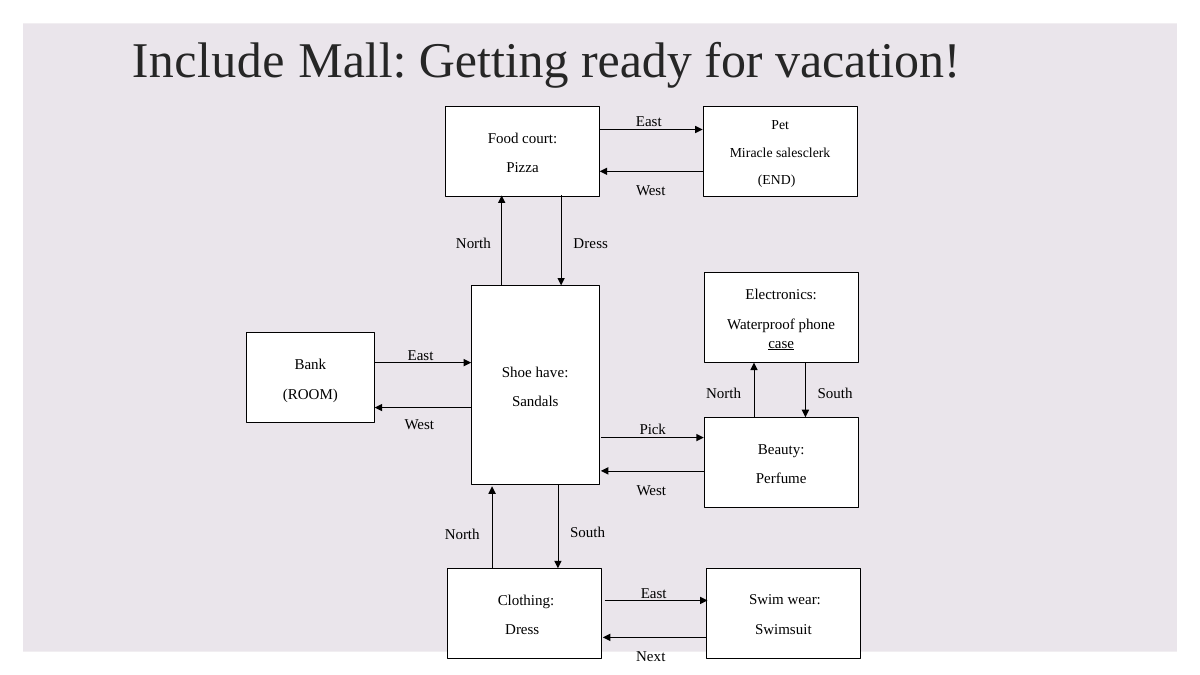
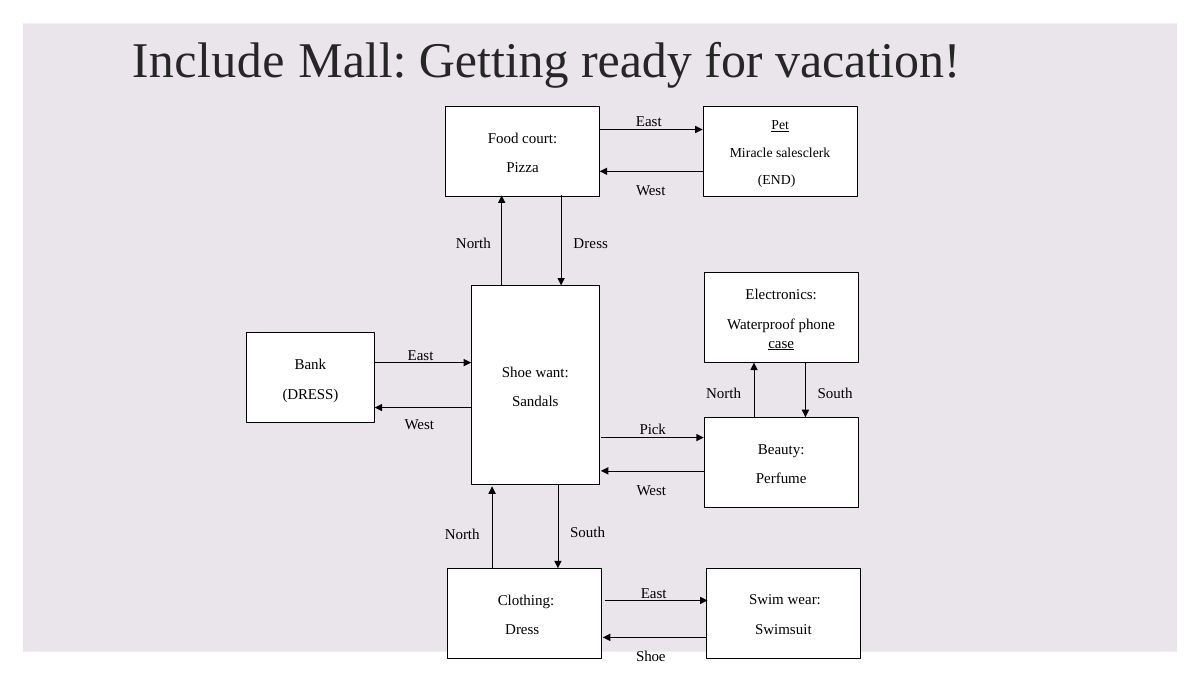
Pet underline: none -> present
have: have -> want
ROOM at (310, 394): ROOM -> DRESS
Next at (651, 656): Next -> Shoe
